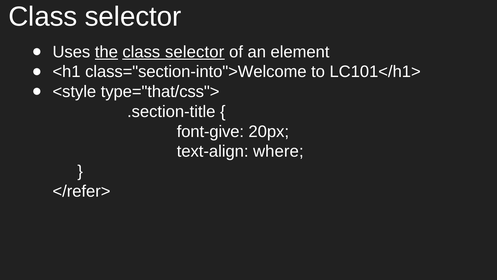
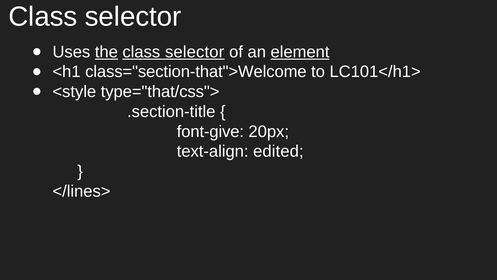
element underline: none -> present
class="section-into">Welcome: class="section-into">Welcome -> class="section-that">Welcome
where: where -> edited
</refer>: </refer> -> </lines>
